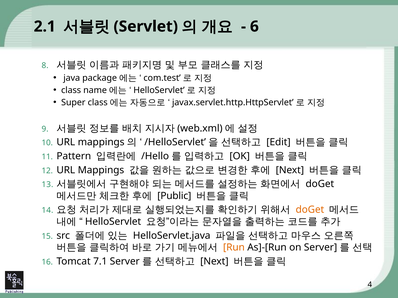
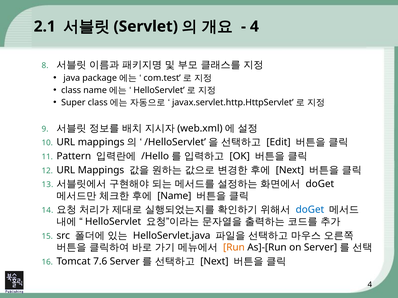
6 at (254, 27): 6 -> 4
Public: Public -> Name
doGet at (310, 210) colour: orange -> blue
7.1: 7.1 -> 7.6
